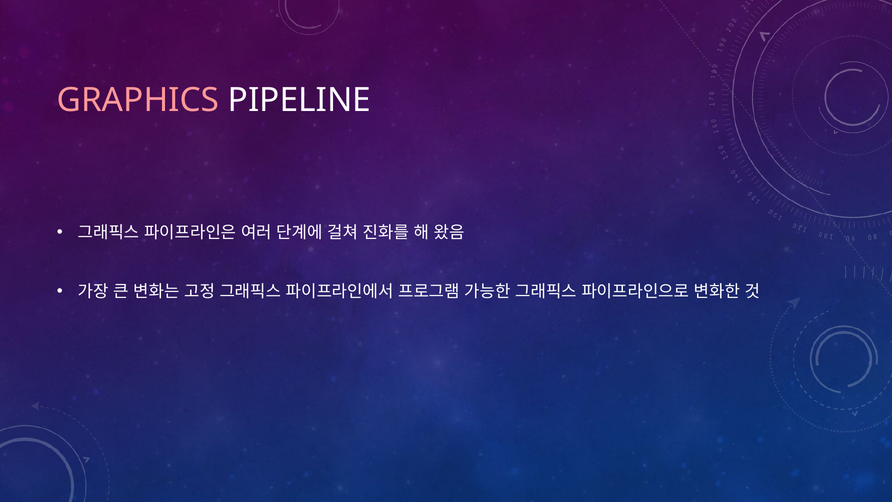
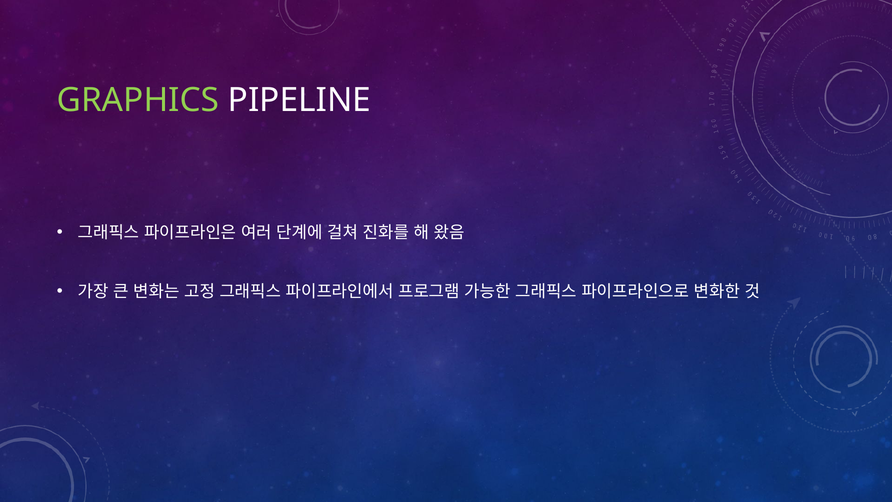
GRAPHICS colour: pink -> light green
